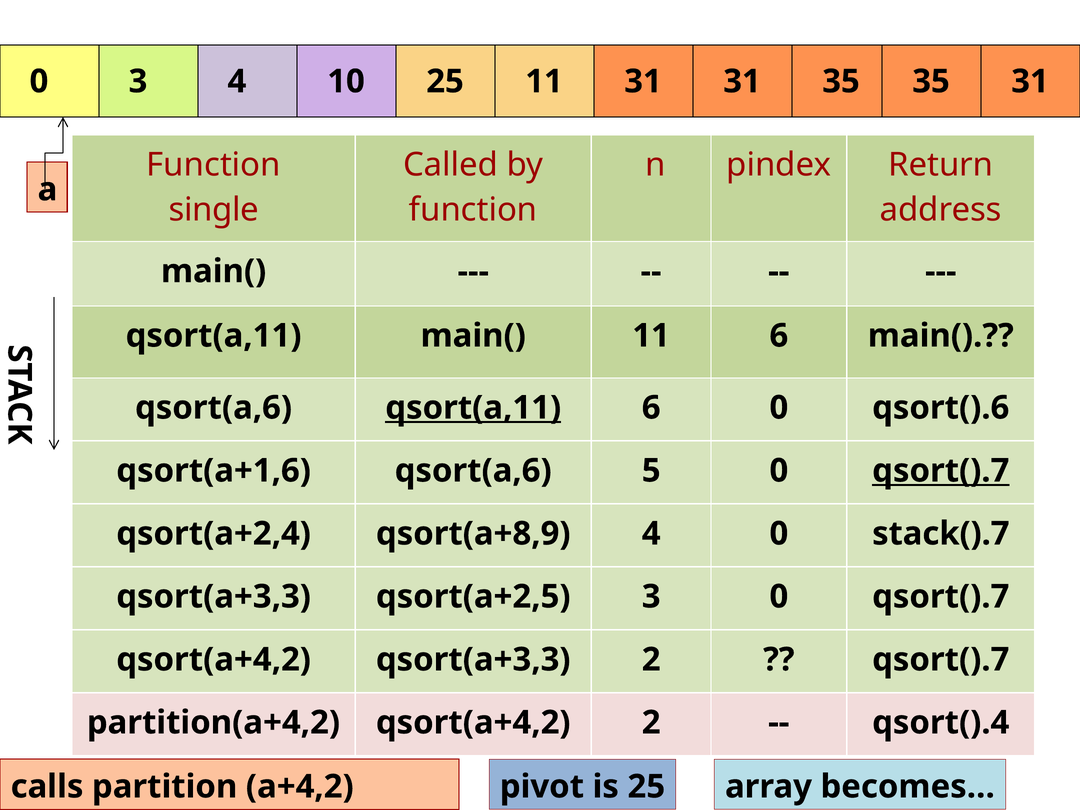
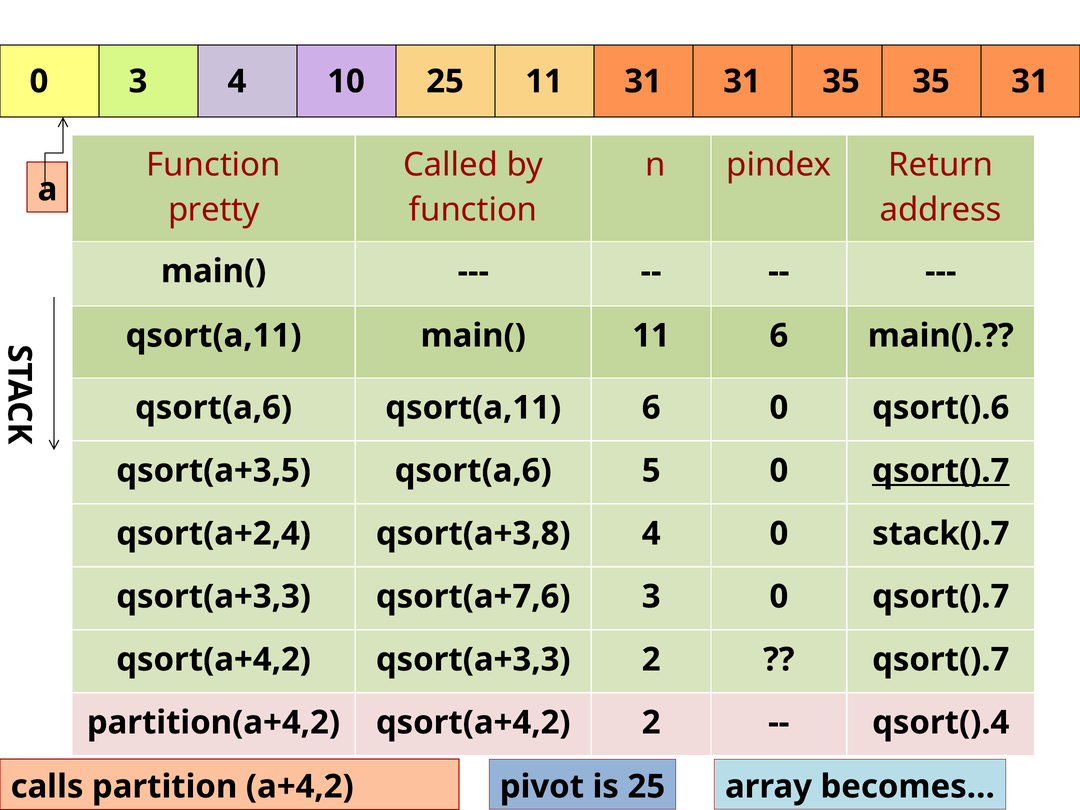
single: single -> pretty
qsort(a,11 at (473, 408) underline: present -> none
qsort(a+1,6: qsort(a+1,6 -> qsort(a+3,5
qsort(a+8,9: qsort(a+8,9 -> qsort(a+3,8
qsort(a+2,5: qsort(a+2,5 -> qsort(a+7,6
